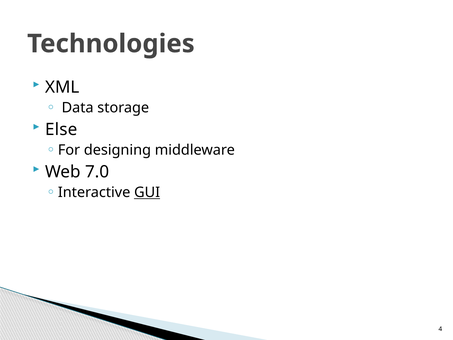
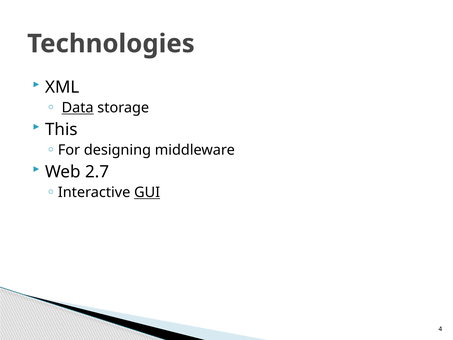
Data underline: none -> present
Else: Else -> This
7.0: 7.0 -> 2.7
